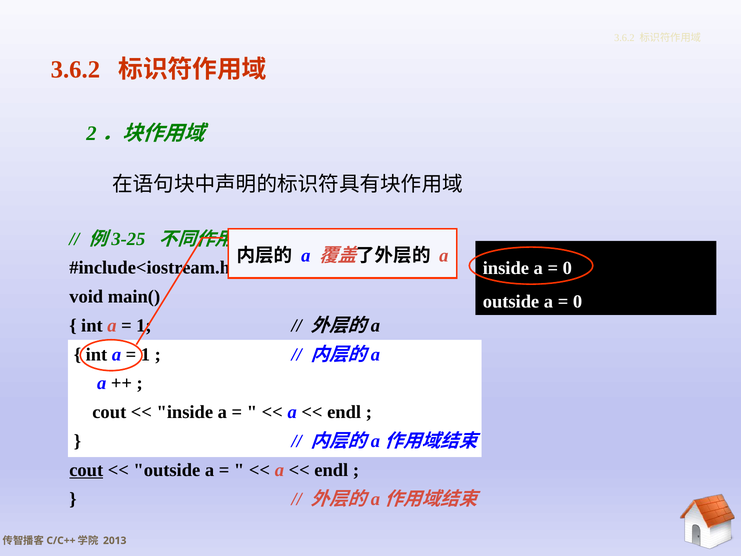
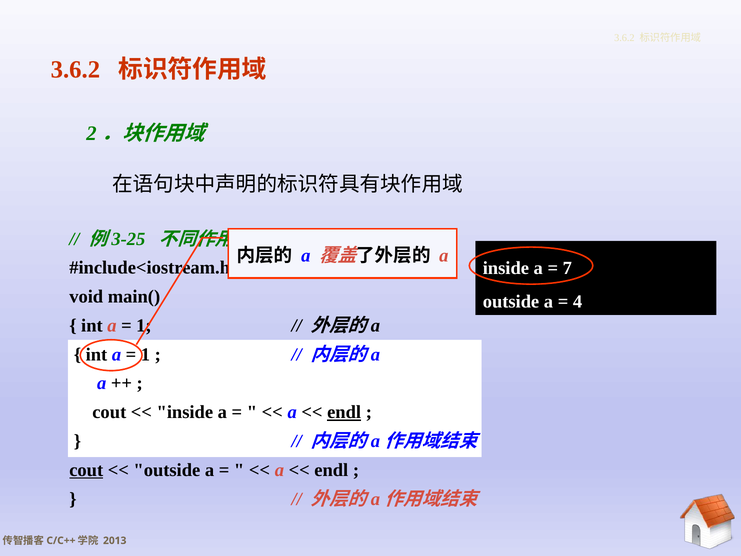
0 at (567, 268): 0 -> 7
0 at (578, 301): 0 -> 4
endl at (344, 412) underline: none -> present
